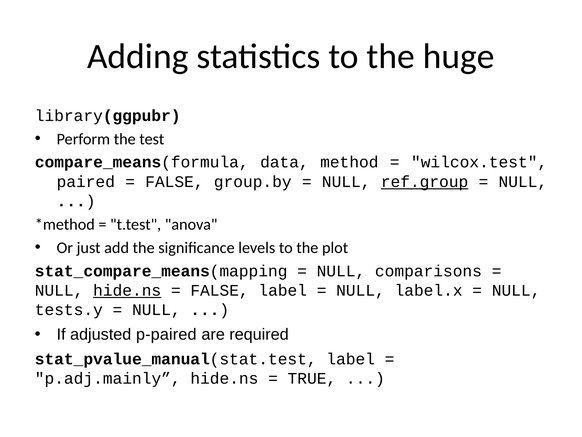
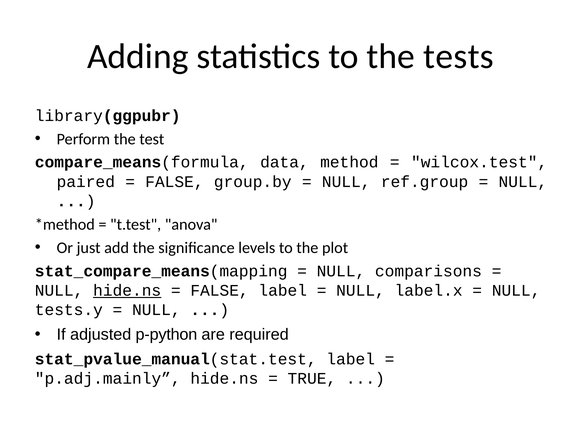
huge: huge -> tests
ref.group underline: present -> none
p-paired: p-paired -> p-python
